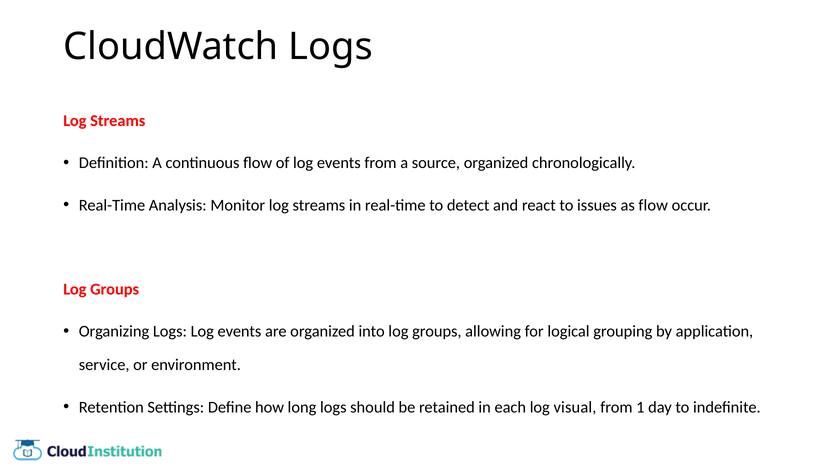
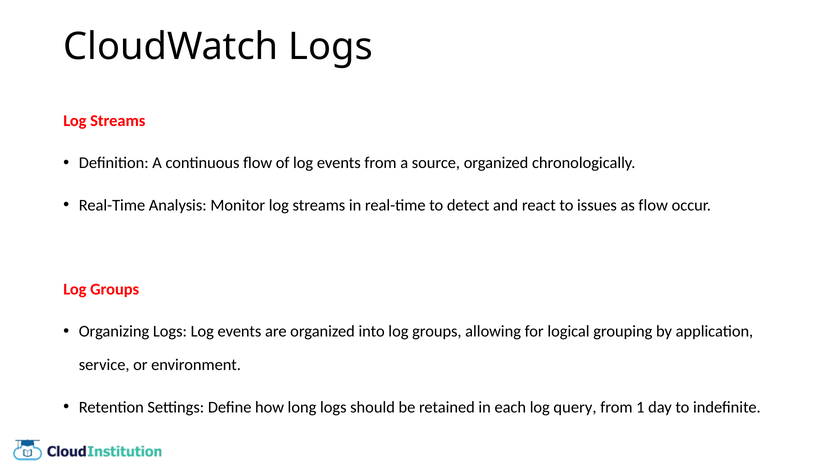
visual: visual -> query
